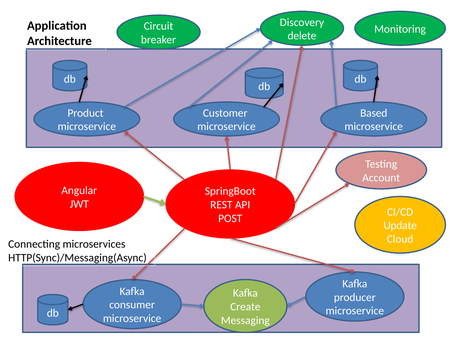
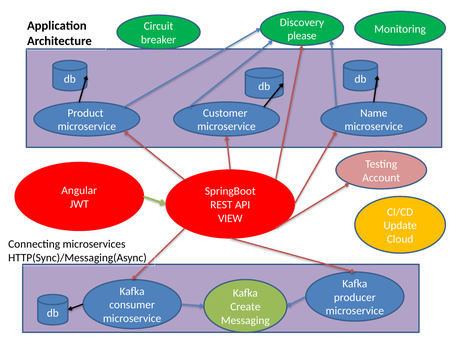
delete: delete -> please
Based: Based -> Name
POST: POST -> VIEW
